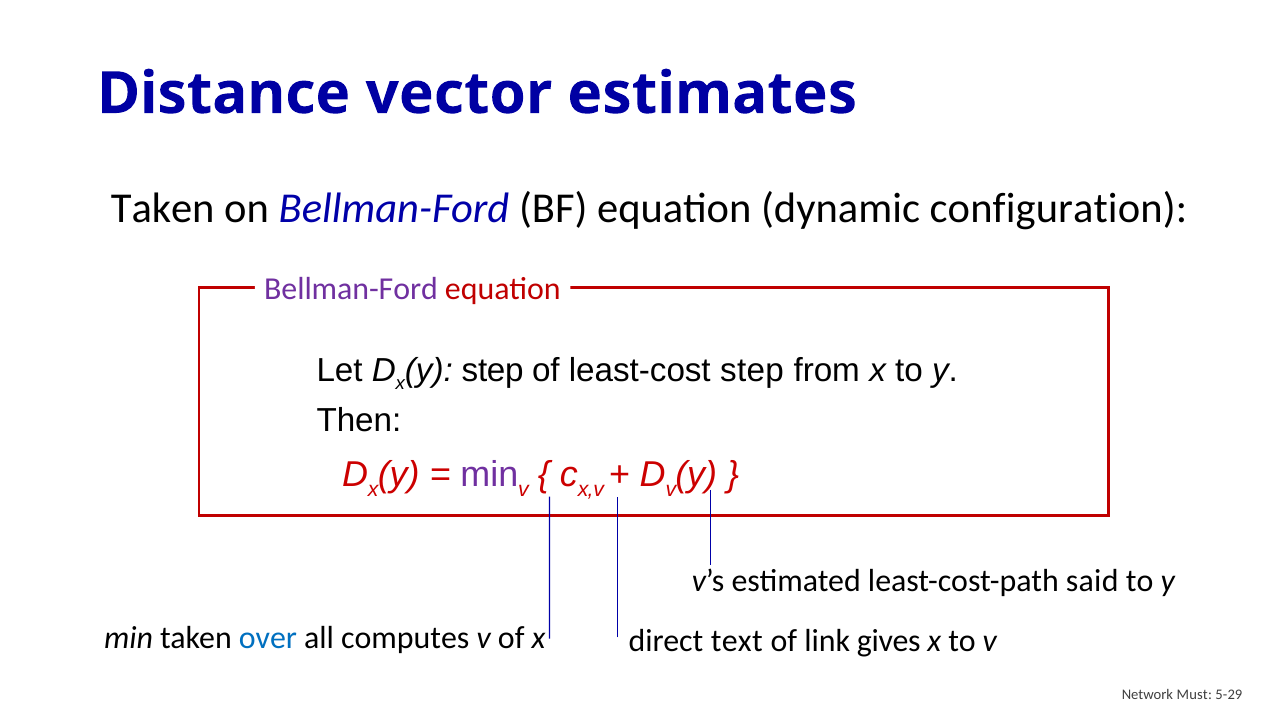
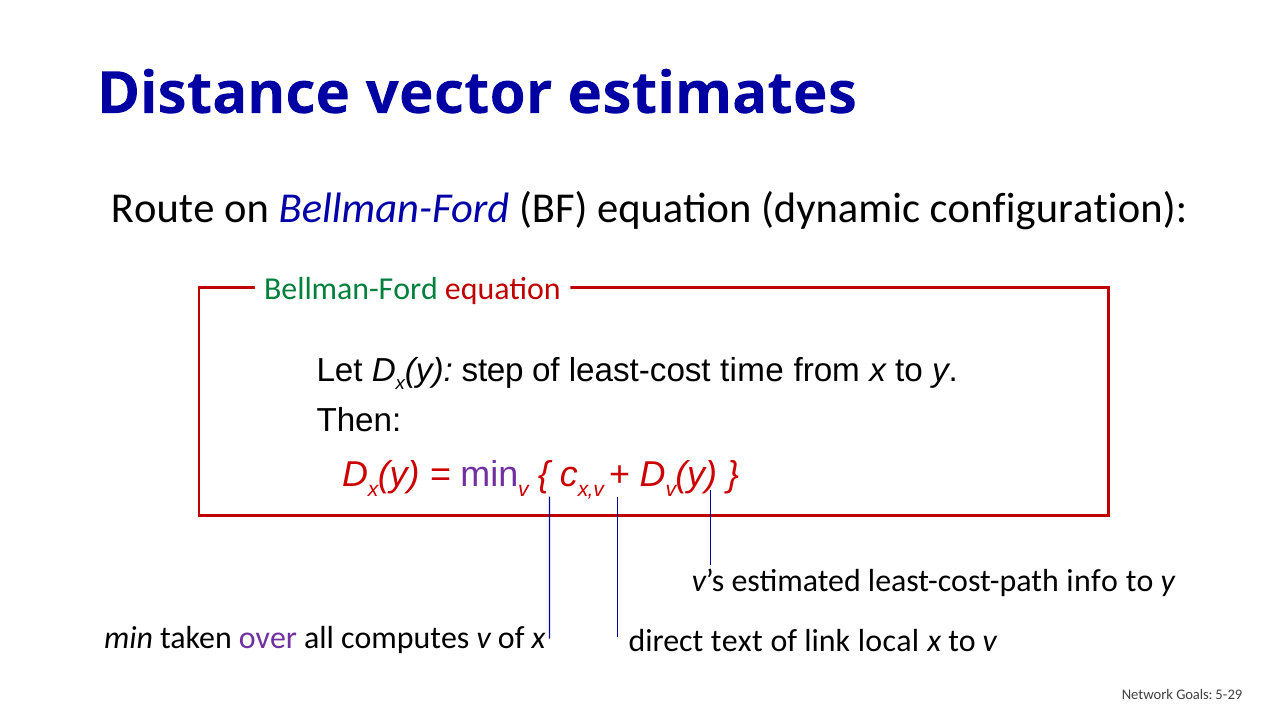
Taken at (163, 208): Taken -> Route
Bellman-Ford at (351, 288) colour: purple -> green
least-cost step: step -> time
said: said -> info
over colour: blue -> purple
gives: gives -> local
Must: Must -> Goals
